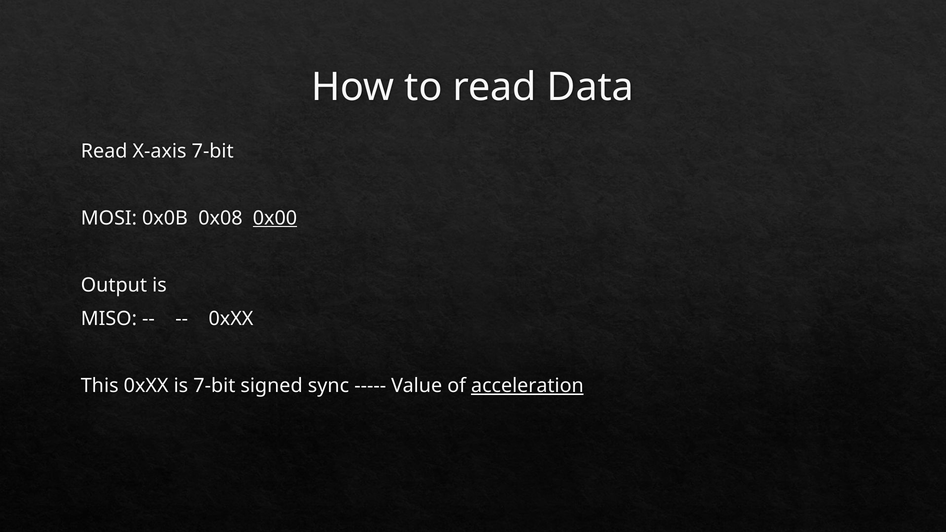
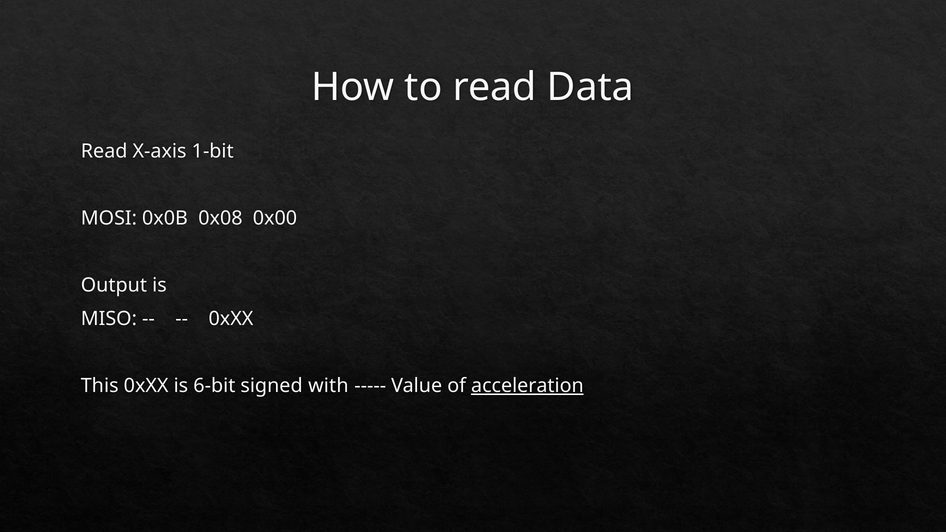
X-axis 7-bit: 7-bit -> 1-bit
0x00 underline: present -> none
is 7-bit: 7-bit -> 6-bit
sync: sync -> with
